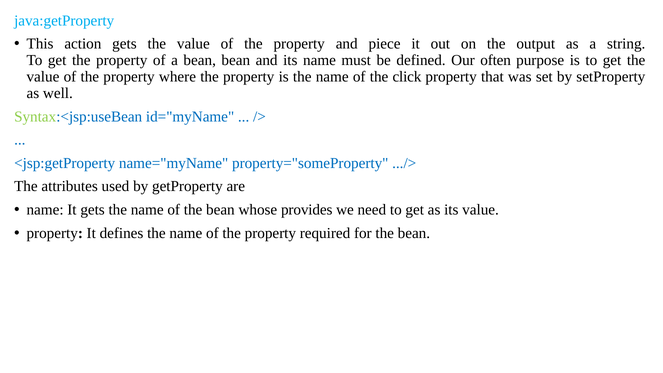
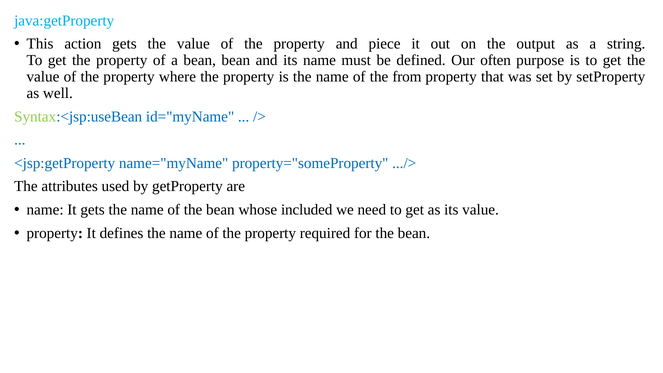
click: click -> from
provides: provides -> included
